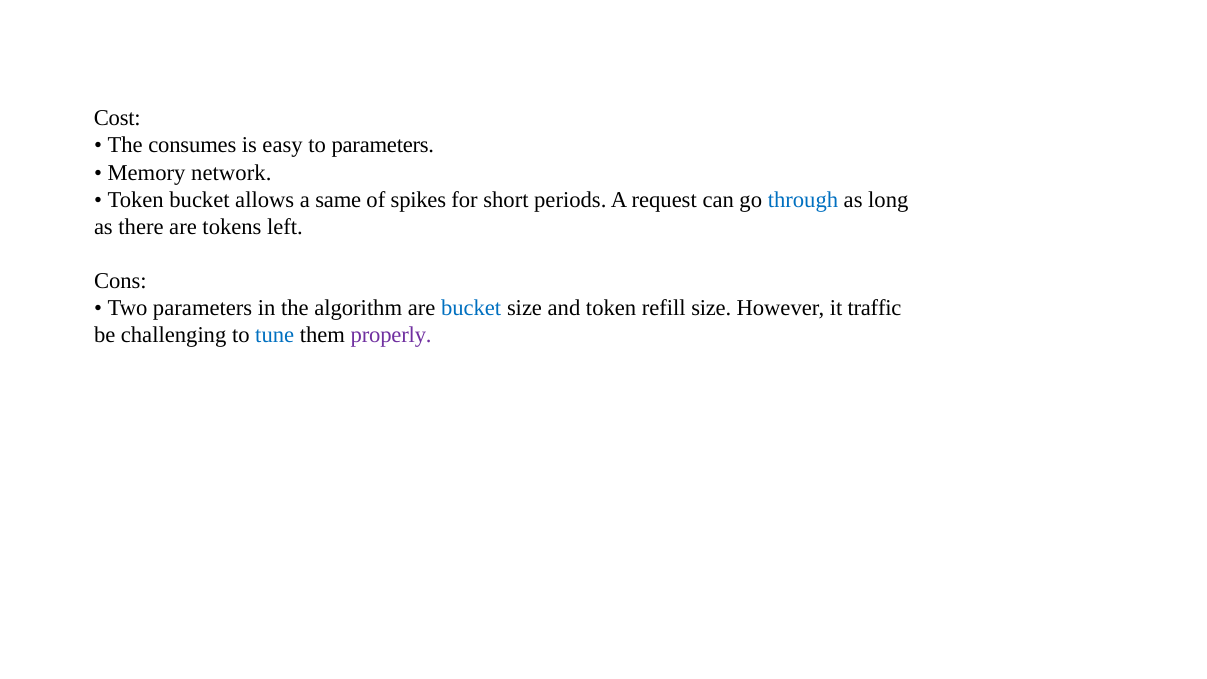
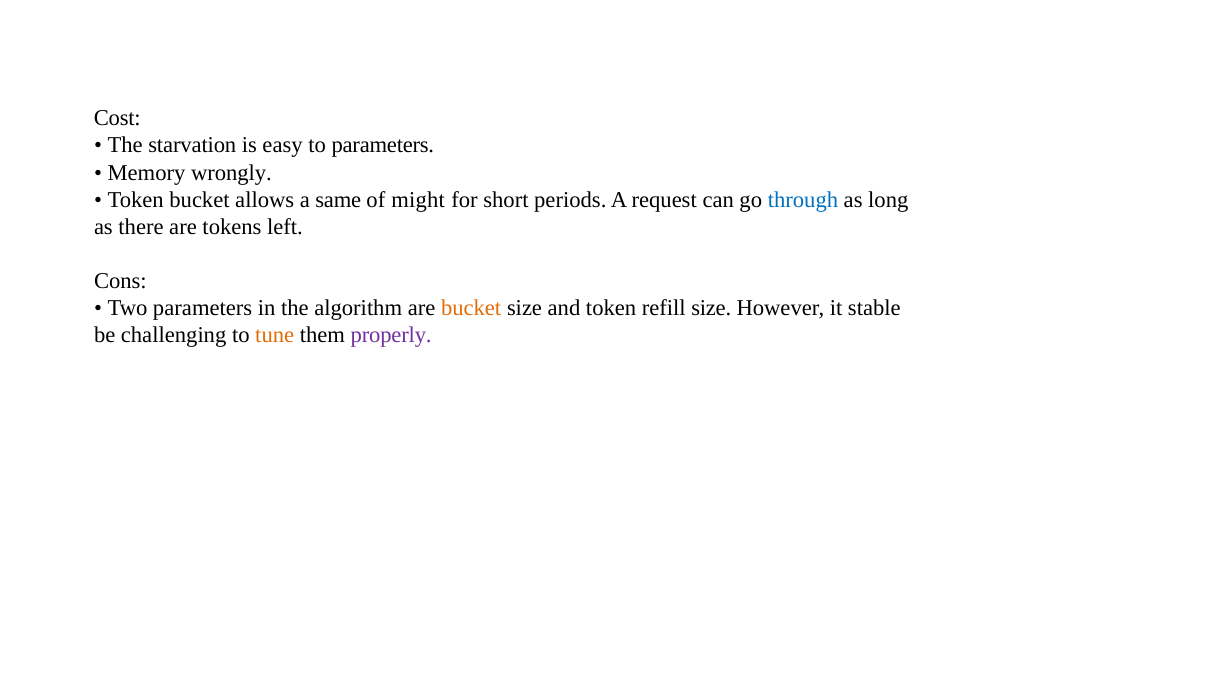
consumes: consumes -> starvation
network: network -> wrongly
spikes: spikes -> might
bucket at (471, 308) colour: blue -> orange
traffic: traffic -> stable
tune colour: blue -> orange
